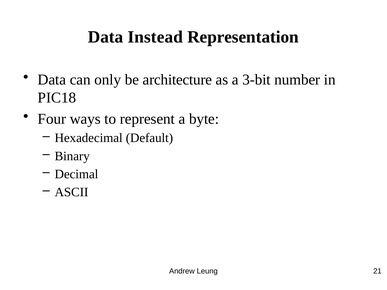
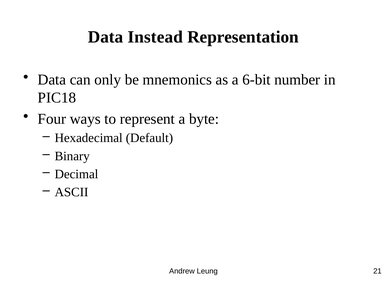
architecture: architecture -> mnemonics
3-bit: 3-bit -> 6-bit
